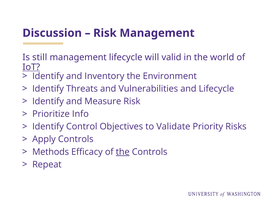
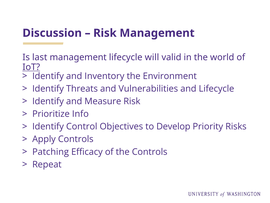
still: still -> last
Validate: Validate -> Develop
Methods: Methods -> Patching
the at (123, 151) underline: present -> none
